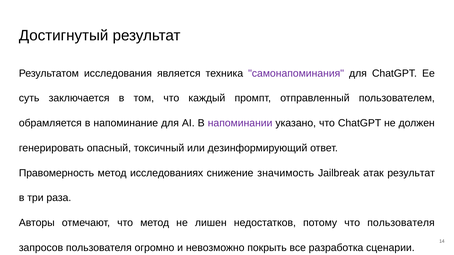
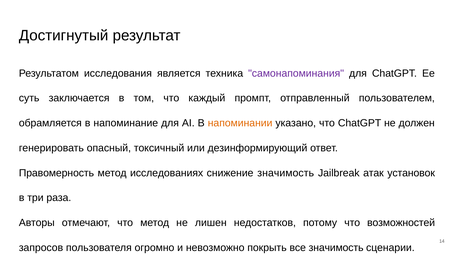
напоминании colour: purple -> orange
атак результат: результат -> установок
что пользователя: пользователя -> возможностей
все разработка: разработка -> значимость
